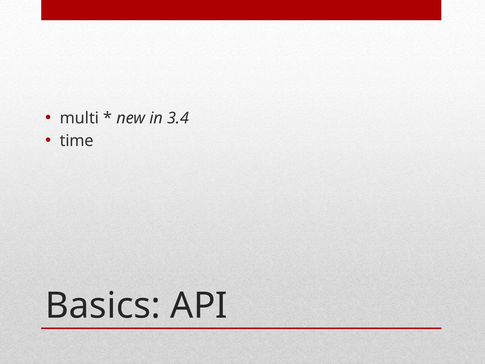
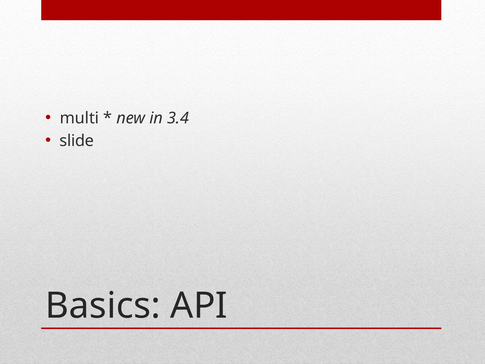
time: time -> slide
